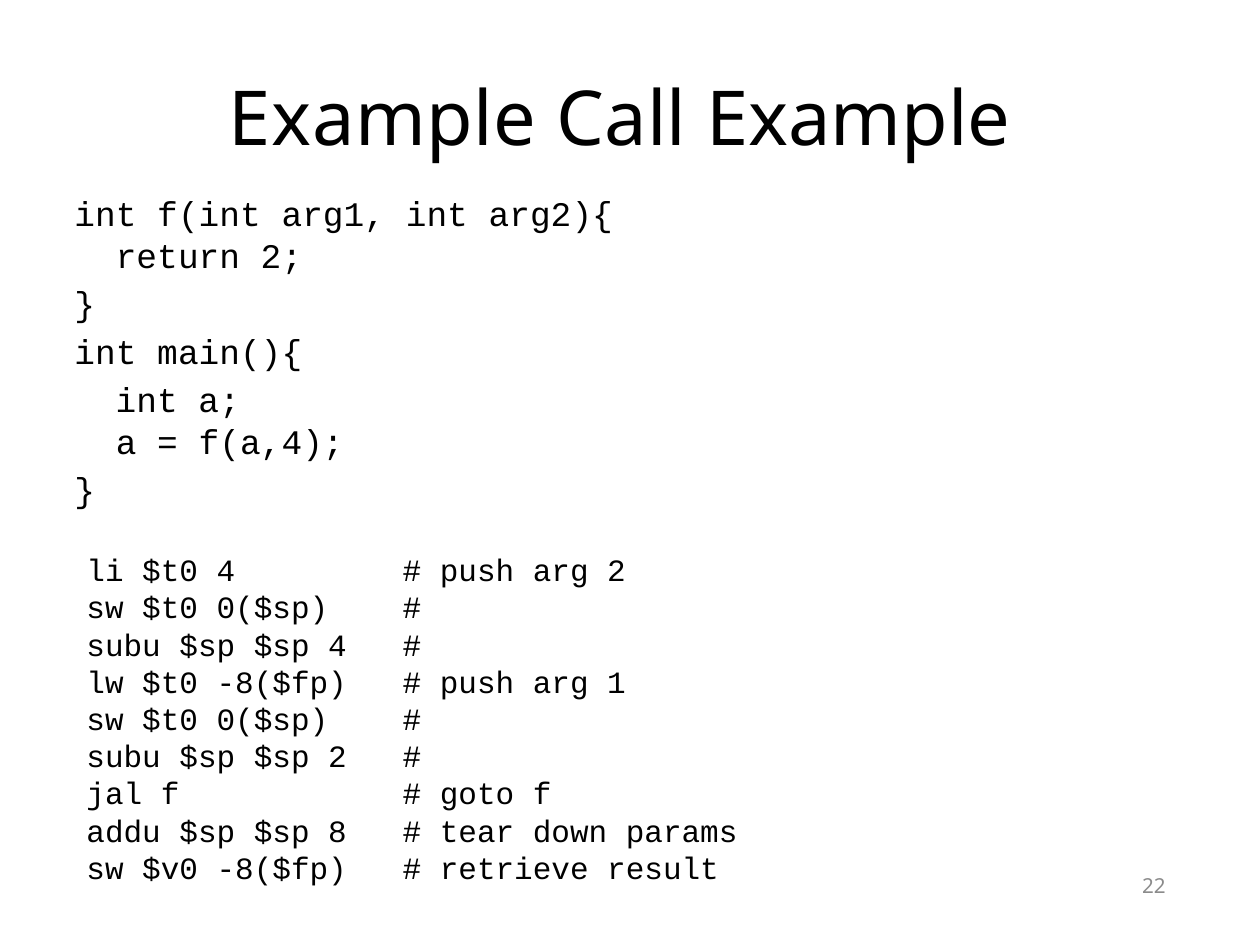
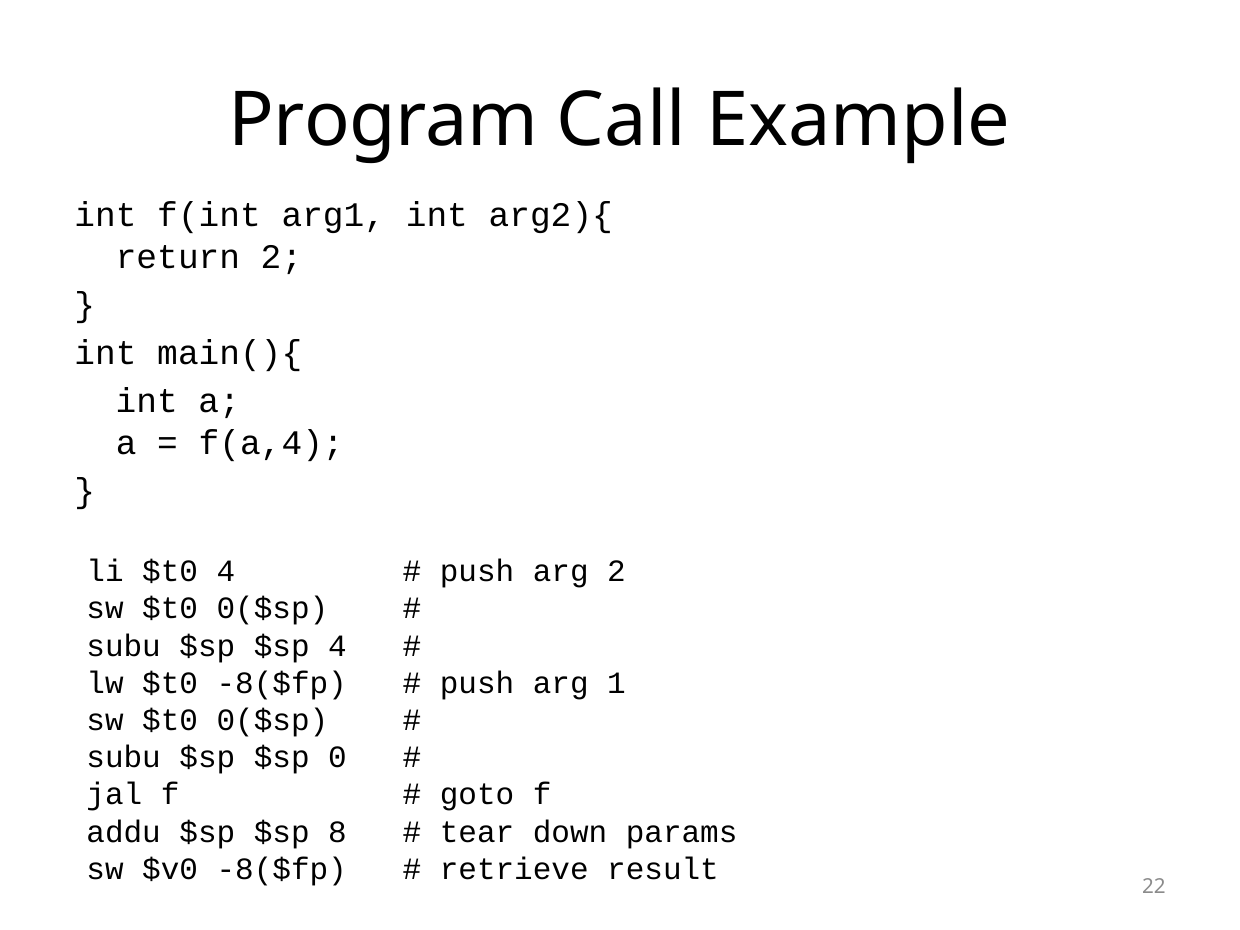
Example at (383, 120): Example -> Program
$sp 2: 2 -> 0
